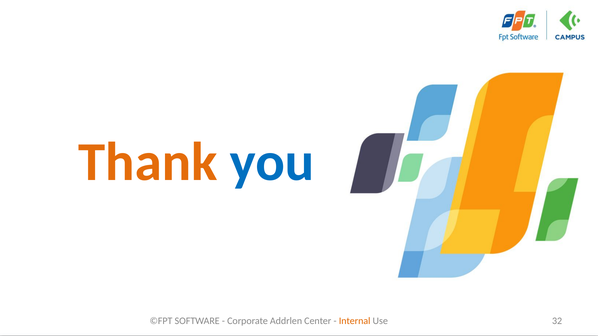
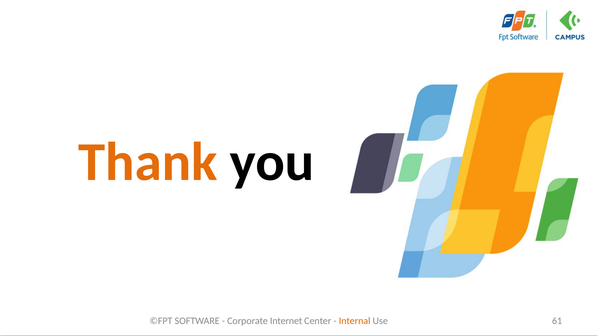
you colour: blue -> black
Addrlen: Addrlen -> Internet
32: 32 -> 61
